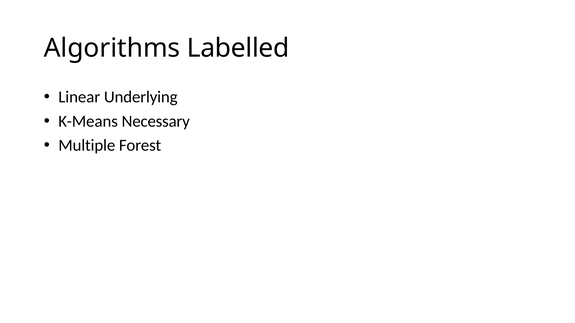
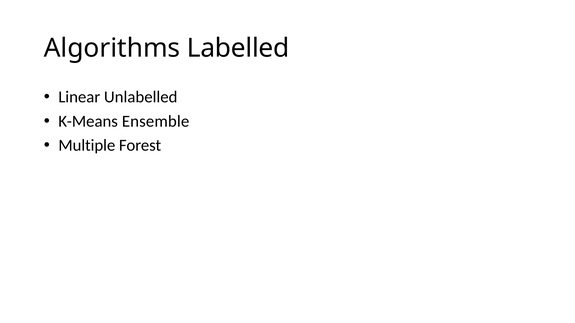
Underlying: Underlying -> Unlabelled
Necessary: Necessary -> Ensemble
